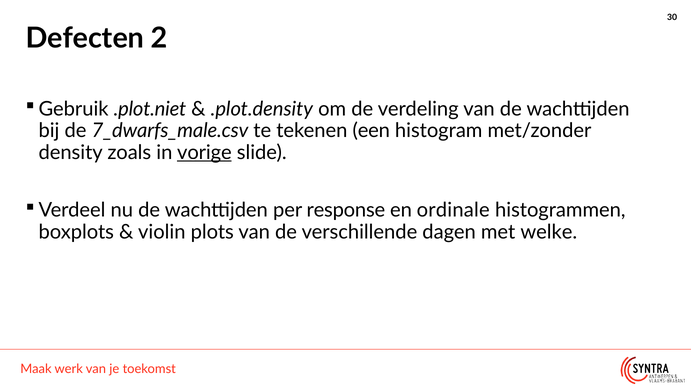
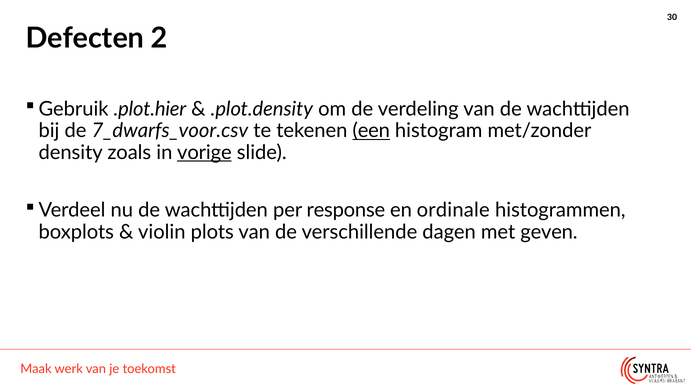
.plot.niet: .plot.niet -> .plot.hier
7_dwarfs_male.csv: 7_dwarfs_male.csv -> 7_dwarfs_voor.csv
een underline: none -> present
welke: welke -> geven
